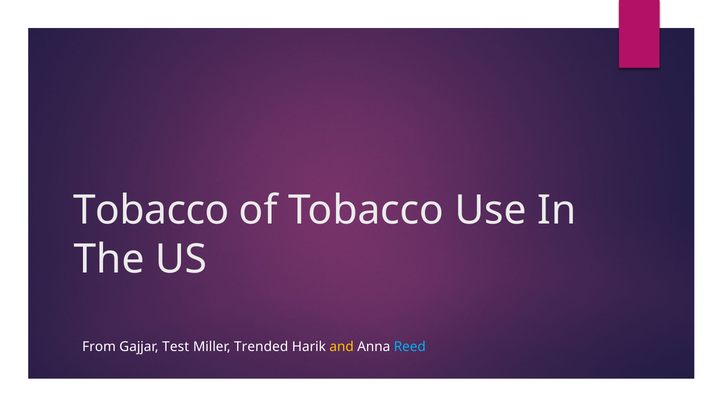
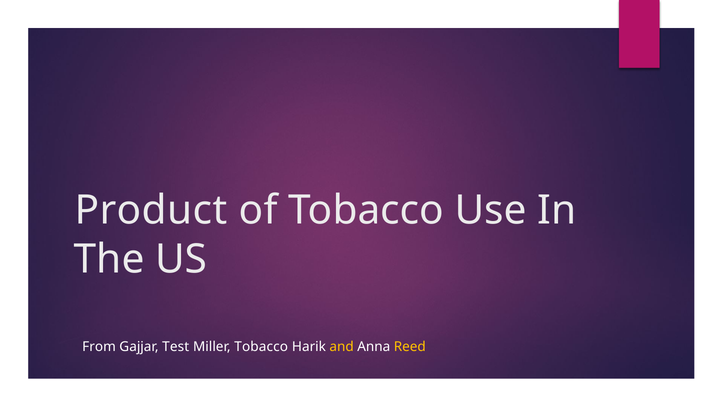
Tobacco at (151, 210): Tobacco -> Product
Miller Trended: Trended -> Tobacco
Reed colour: light blue -> yellow
